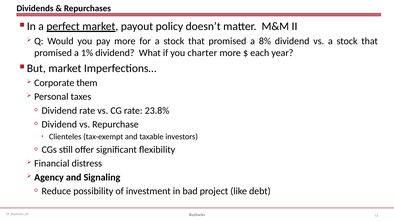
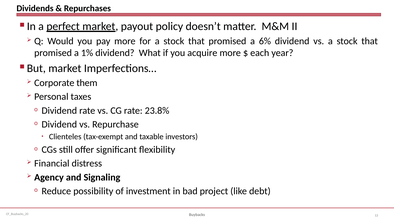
8%: 8% -> 6%
charter: charter -> acquire
